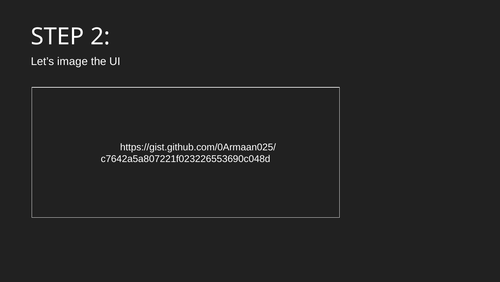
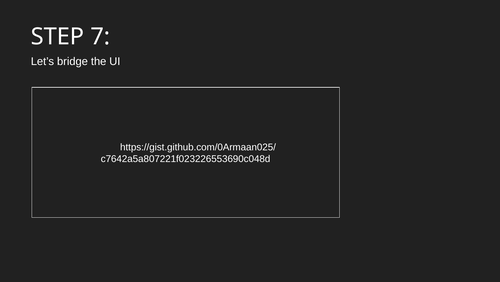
2: 2 -> 7
image: image -> bridge
